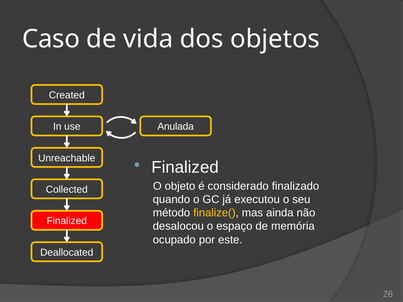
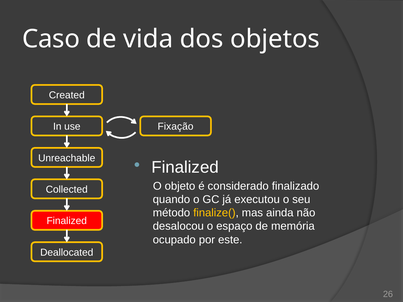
Anulada: Anulada -> Fixação
